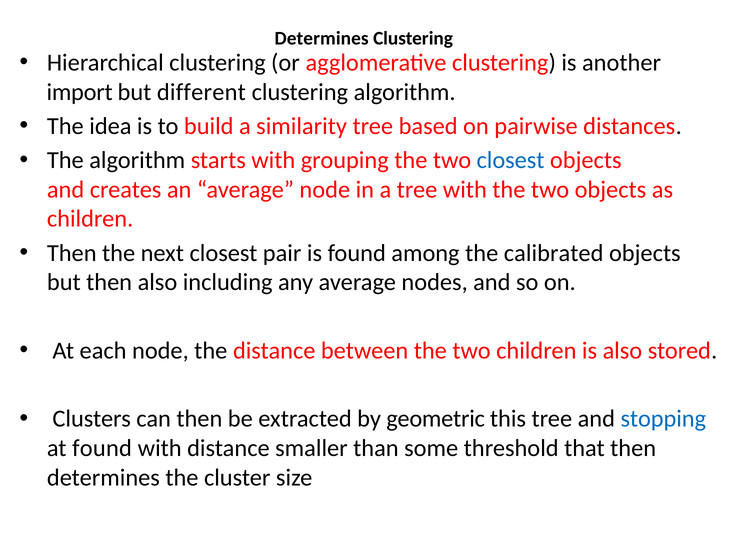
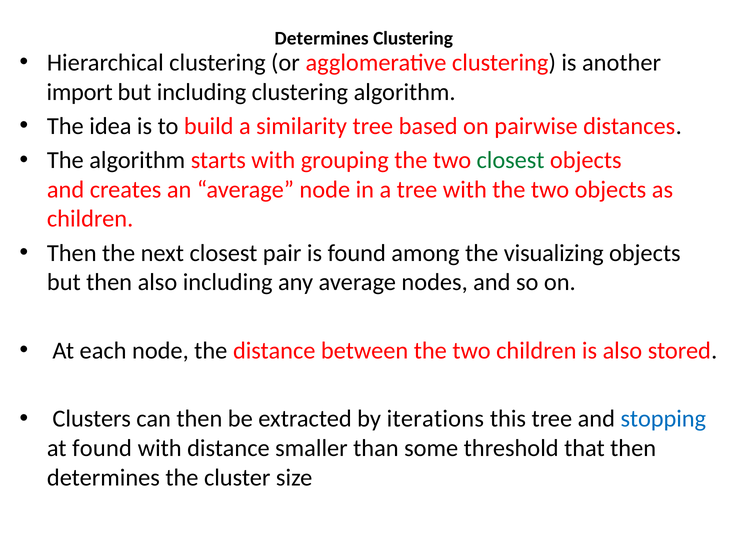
but different: different -> including
closest at (511, 160) colour: blue -> green
calibrated: calibrated -> visualizing
geometric: geometric -> iterations
